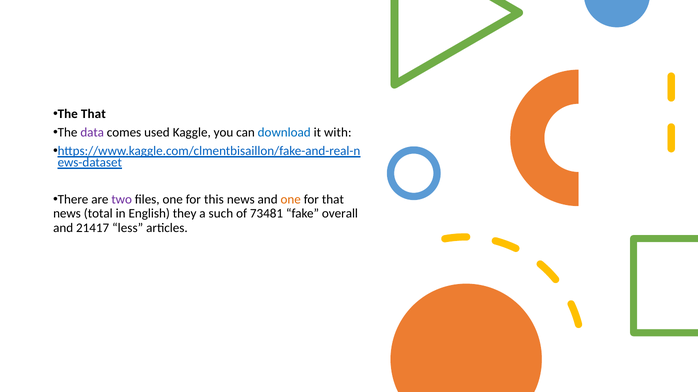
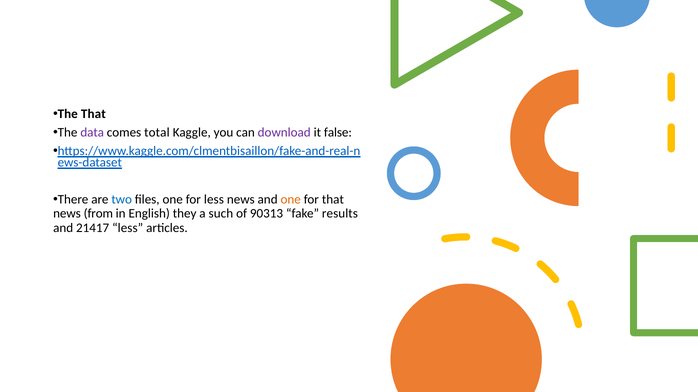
used: used -> total
download colour: blue -> purple
with: with -> false
two colour: purple -> blue
for this: this -> less
total: total -> from
73481: 73481 -> 90313
overall: overall -> results
